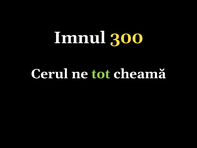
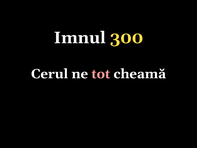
tot colour: light green -> pink
